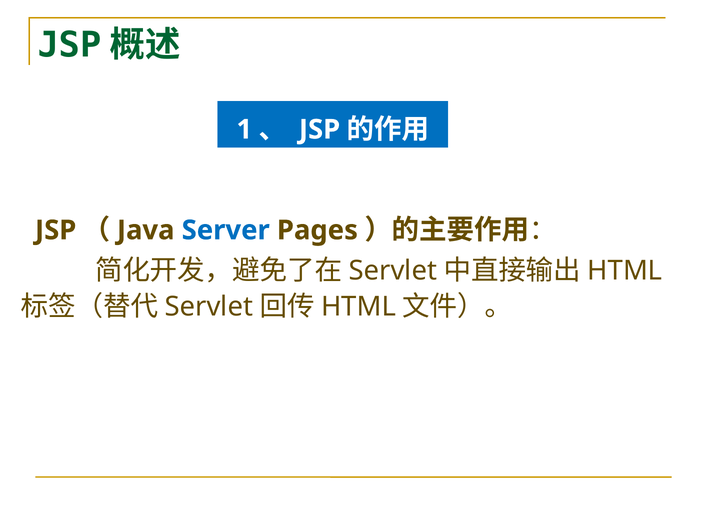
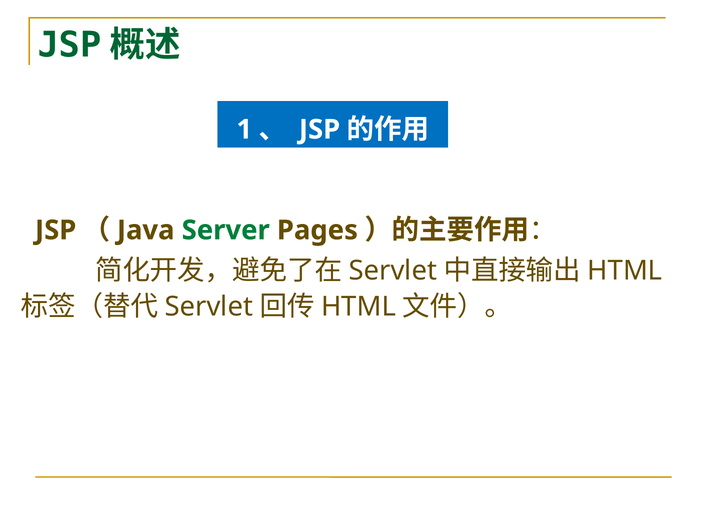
Server colour: blue -> green
